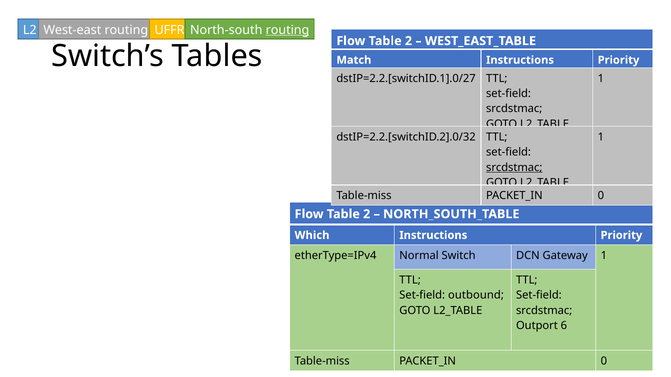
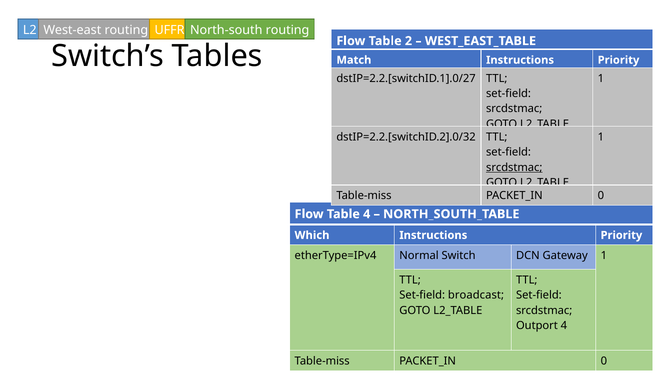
routing at (288, 30) underline: present -> none
2 at (367, 214): 2 -> 4
outbound: outbound -> broadcast
Outport 6: 6 -> 4
